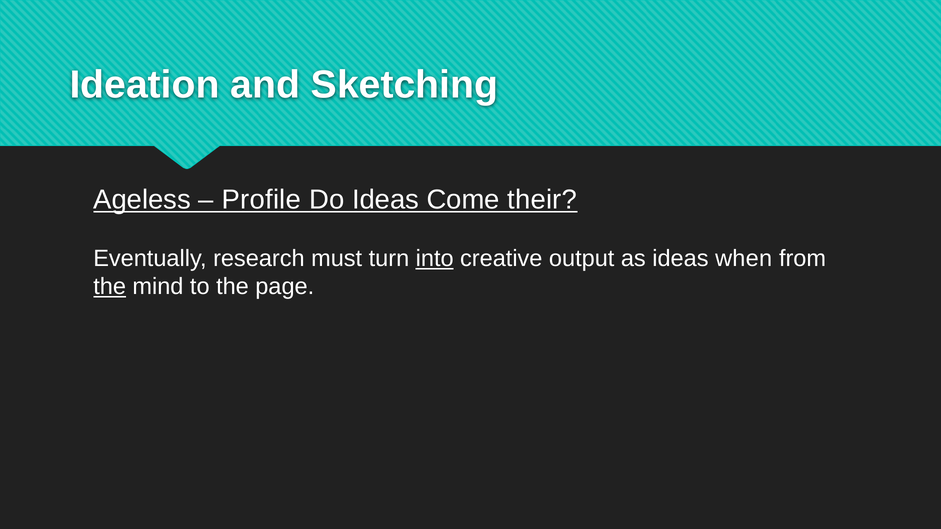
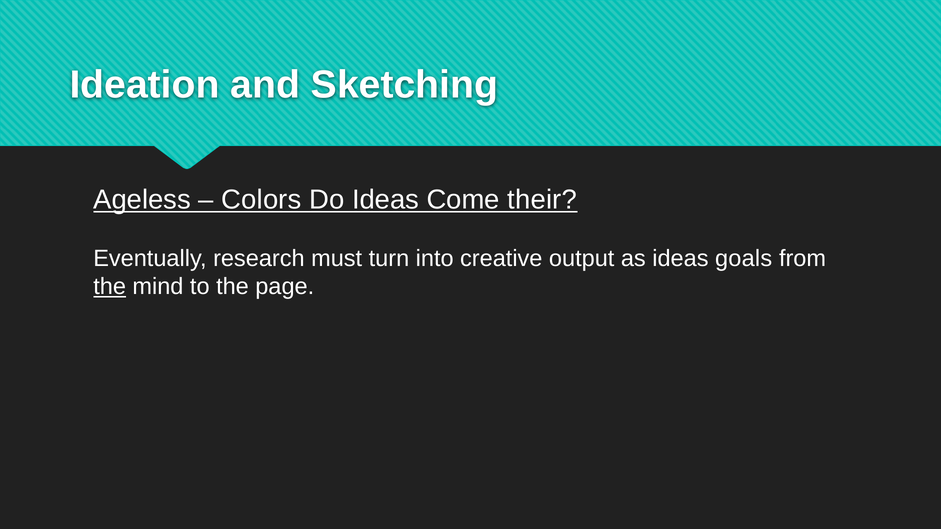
Profile: Profile -> Colors
into underline: present -> none
when: when -> goals
